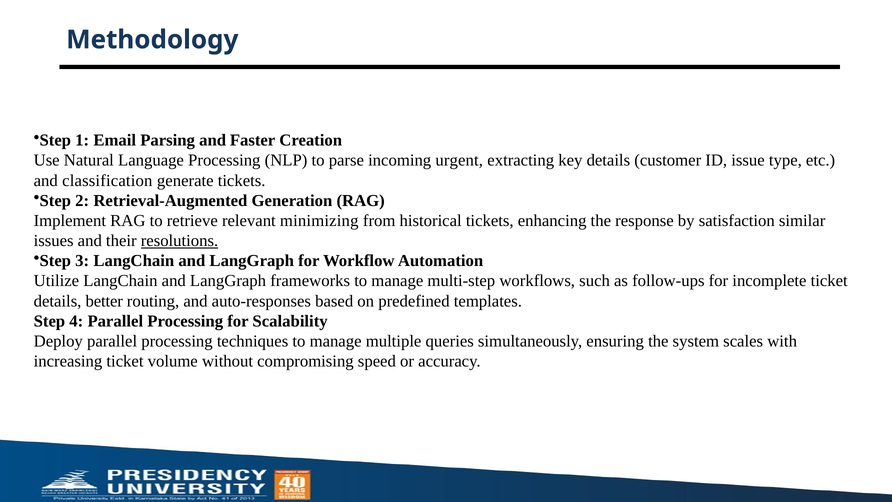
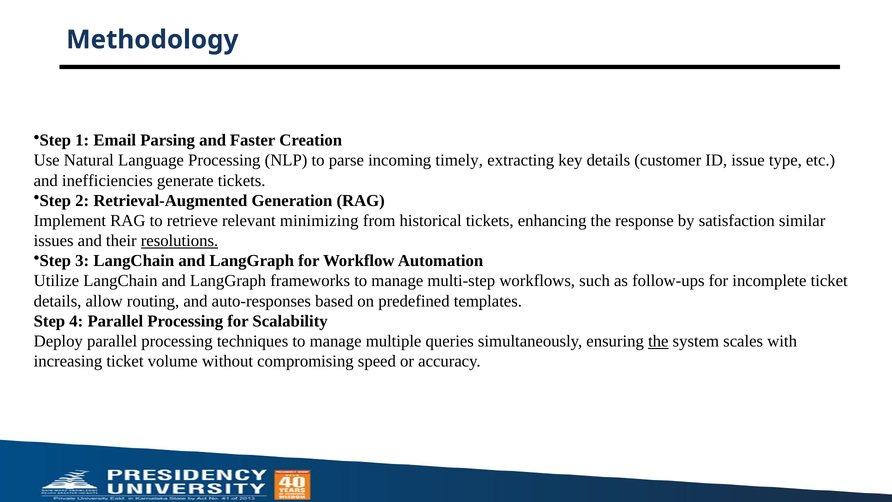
urgent: urgent -> timely
classification: classification -> inefficiencies
better: better -> allow
the at (658, 341) underline: none -> present
